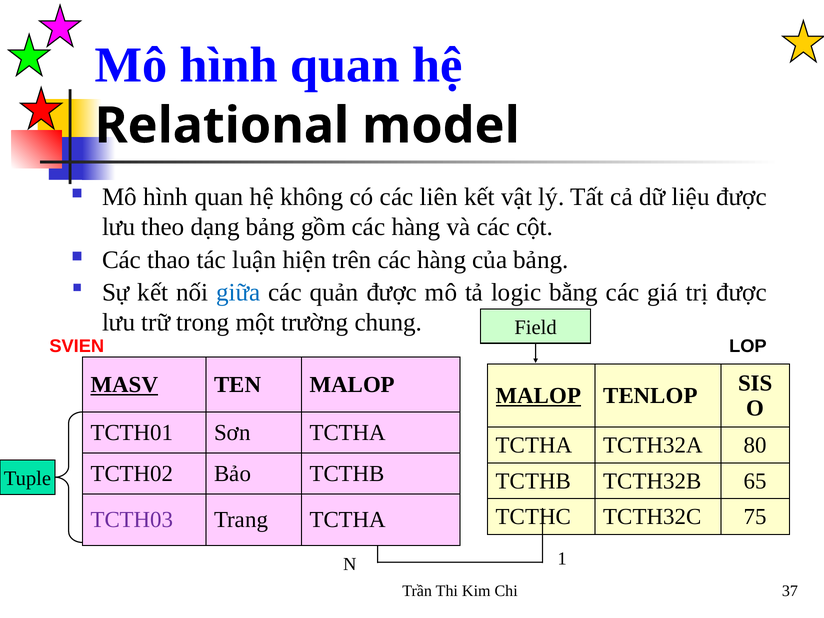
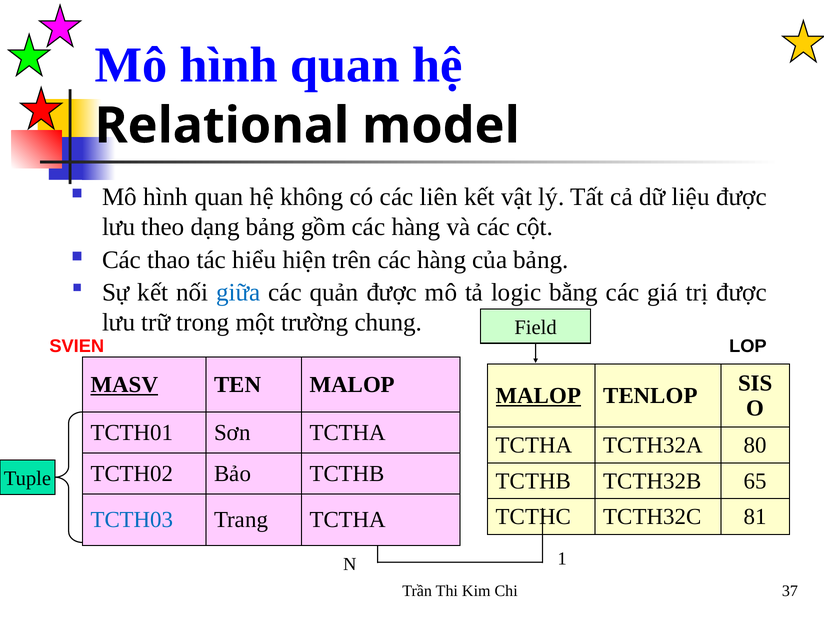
luận: luận -> hiểu
75: 75 -> 81
TCTH03 colour: purple -> blue
